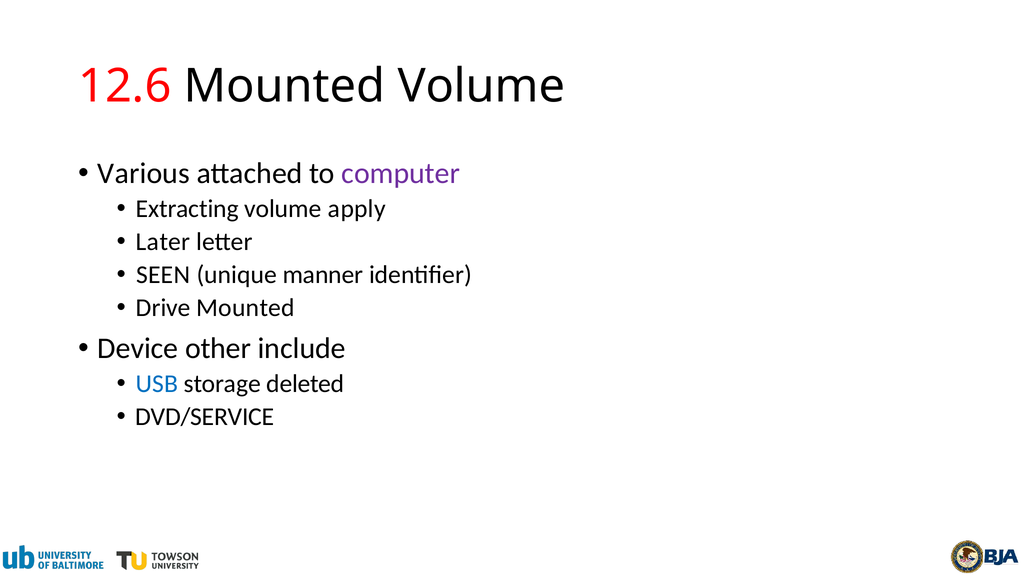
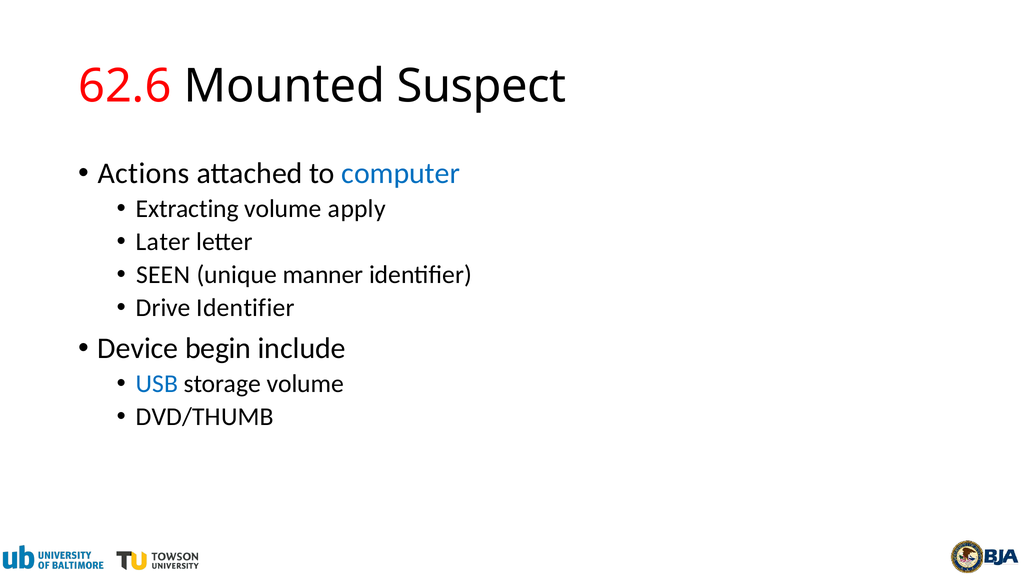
12.6: 12.6 -> 62.6
Mounted Volume: Volume -> Suspect
Various: Various -> Actions
computer colour: purple -> blue
Drive Mounted: Mounted -> Identifier
other: other -> begin
storage deleted: deleted -> volume
DVD/SERVICE: DVD/SERVICE -> DVD/THUMB
